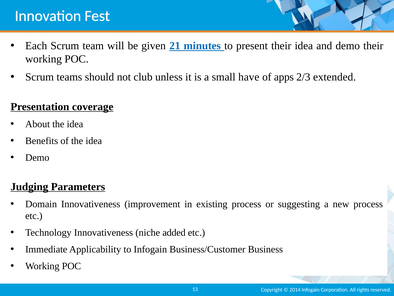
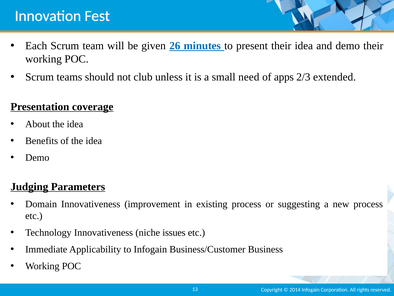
21: 21 -> 26
have: have -> need
added: added -> issues
